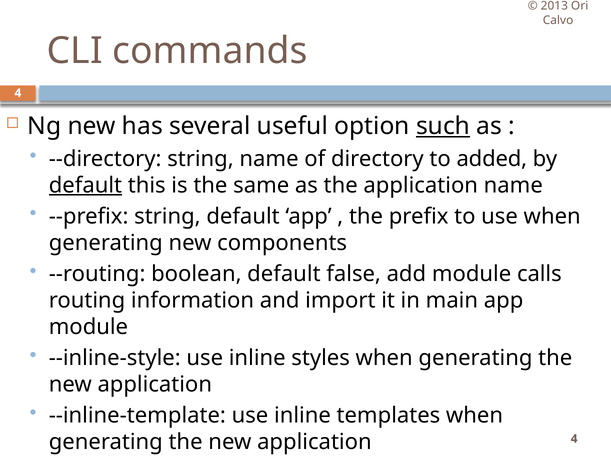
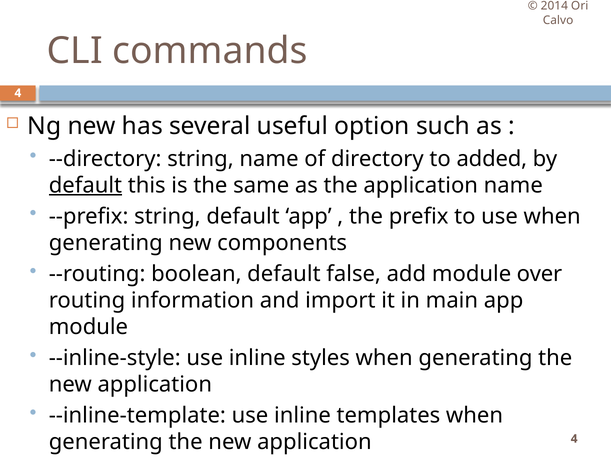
2013: 2013 -> 2014
such underline: present -> none
calls: calls -> over
